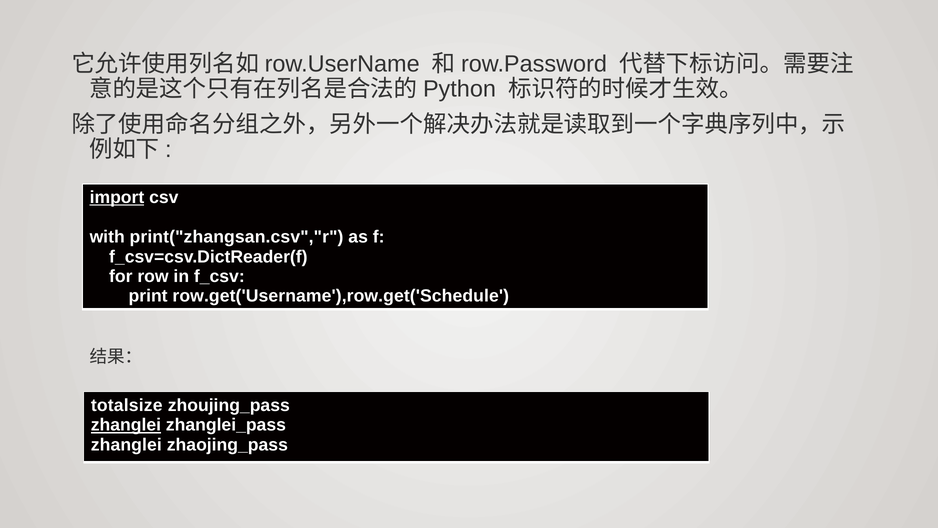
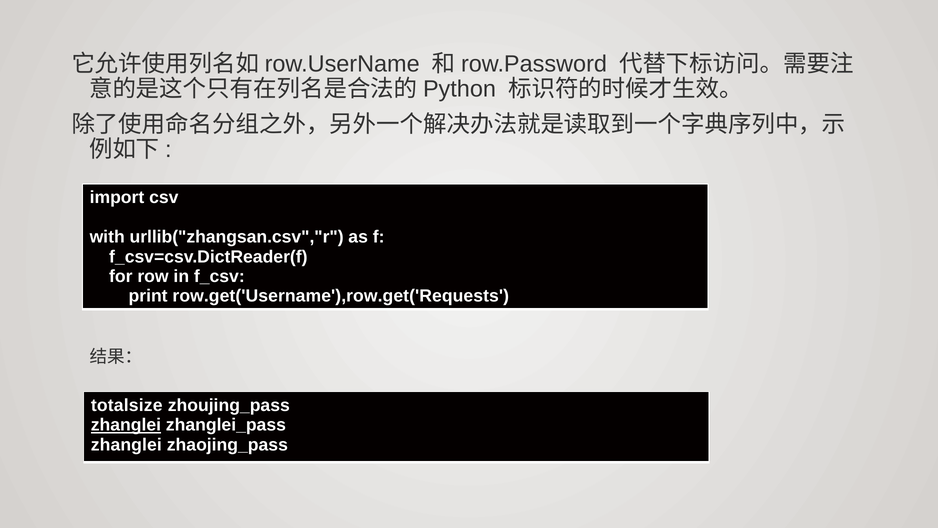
import underline: present -> none
print("zhangsan.csv","r: print("zhangsan.csv","r -> urllib("zhangsan.csv","r
row.get('Username'),row.get('Schedule: row.get('Username'),row.get('Schedule -> row.get('Username'),row.get('Requests
